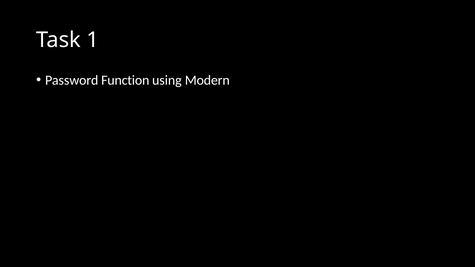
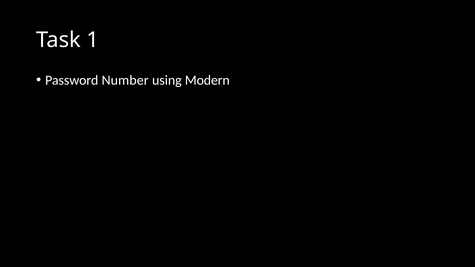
Function: Function -> Number
